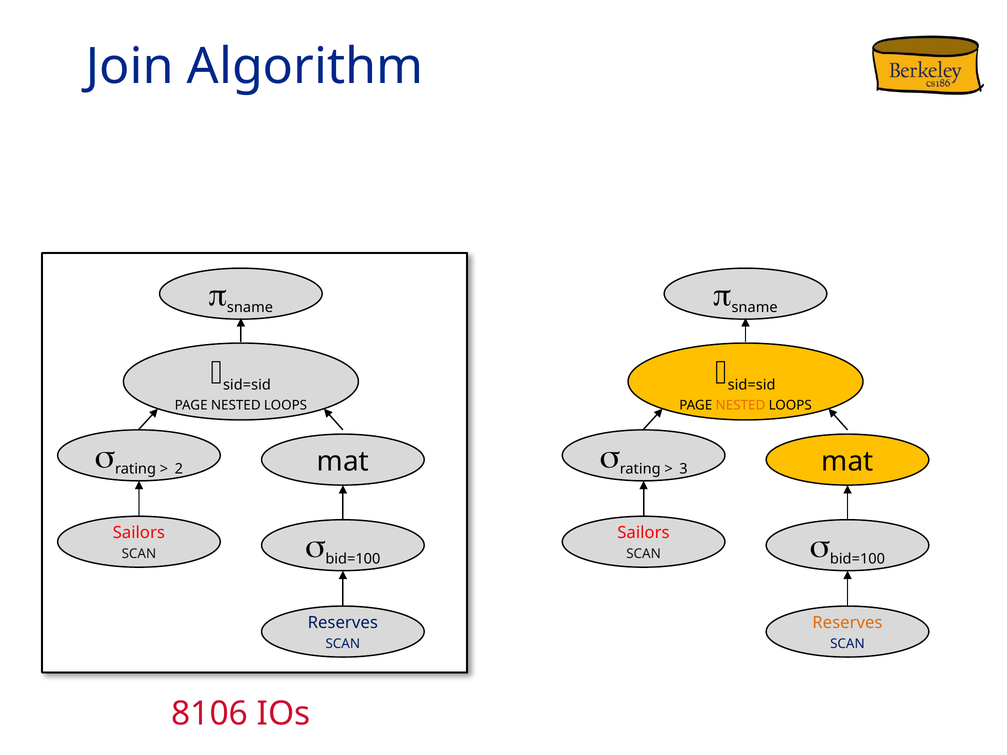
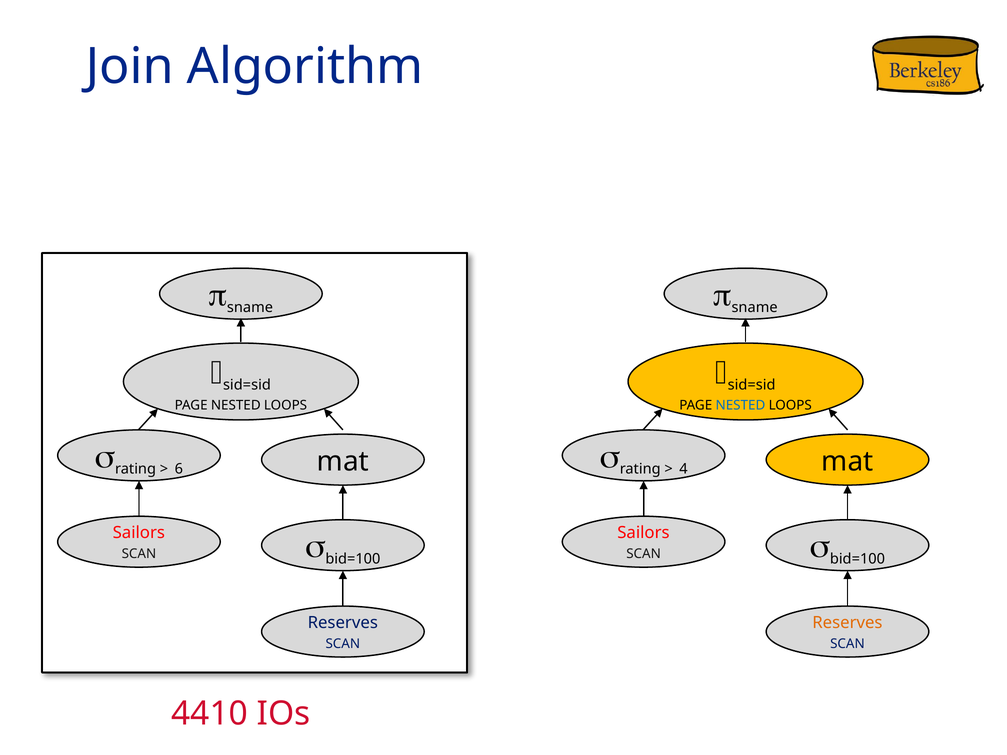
NESTED at (740, 405) colour: orange -> blue
2: 2 -> 6
3: 3 -> 4
8106: 8106 -> 4410
